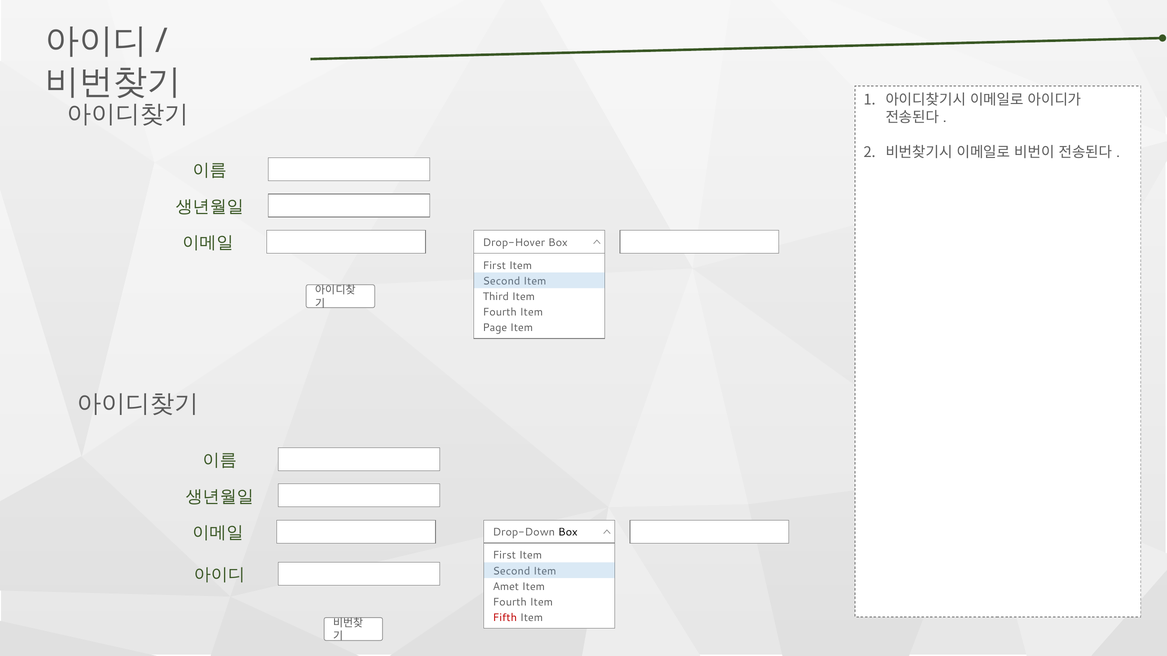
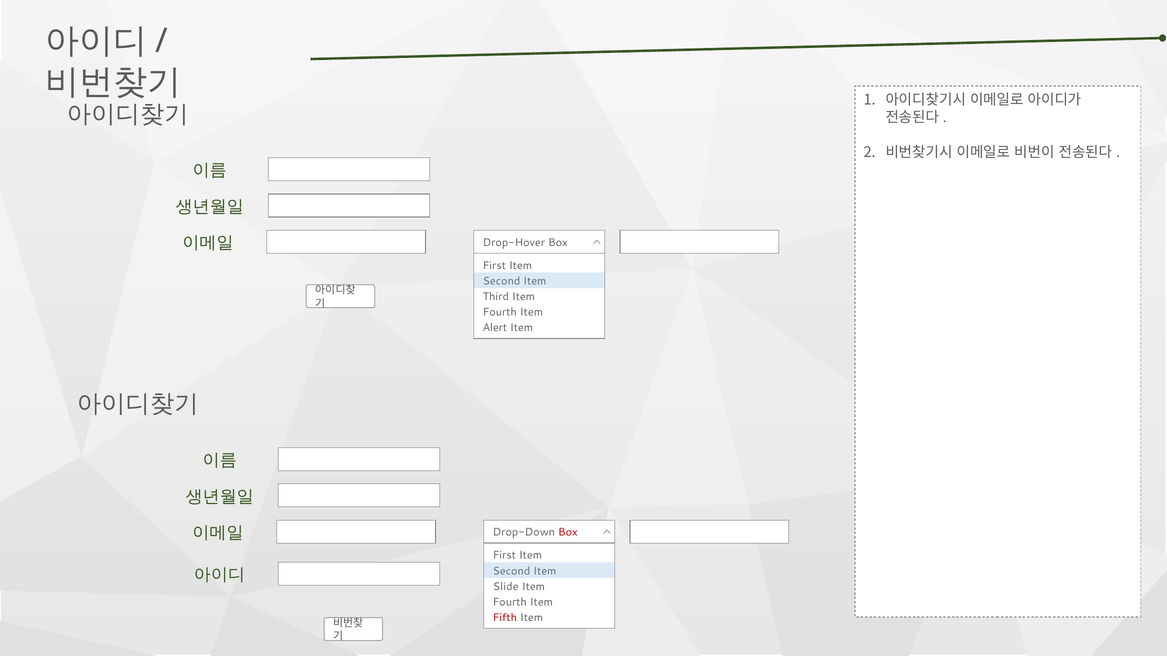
Page: Page -> Alert
Box at (568, 533) colour: black -> red
Amet: Amet -> Slide
